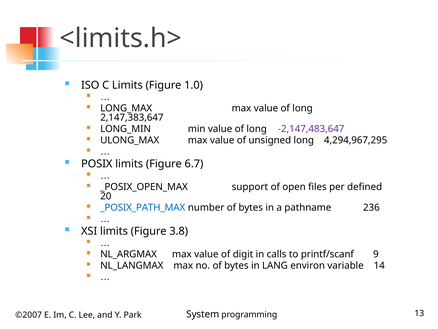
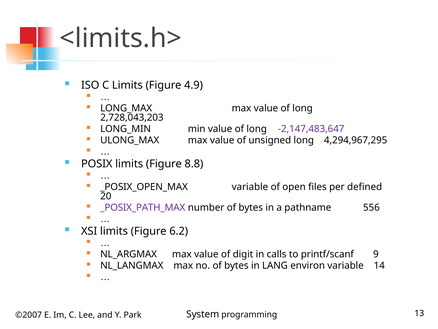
1.0: 1.0 -> 4.9
2,147,383,647: 2,147,383,647 -> 2,728,043,203
6.7: 6.7 -> 8.8
_POSIX_OPEN_MAX support: support -> variable
_POSIX_PATH_MAX colour: blue -> purple
236: 236 -> 556
3.8: 3.8 -> 6.2
